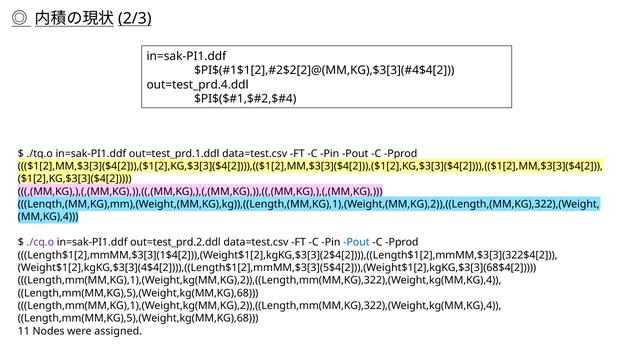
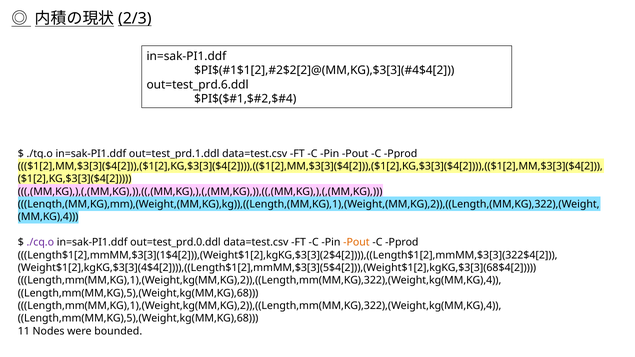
out=test_prd.4.ddl: out=test_prd.4.ddl -> out=test_prd.6.ddl
out=test_prd.2.ddl: out=test_prd.2.ddl -> out=test_prd.0.ddl
Pout at (356, 242) colour: blue -> orange
assigned: assigned -> bounded
